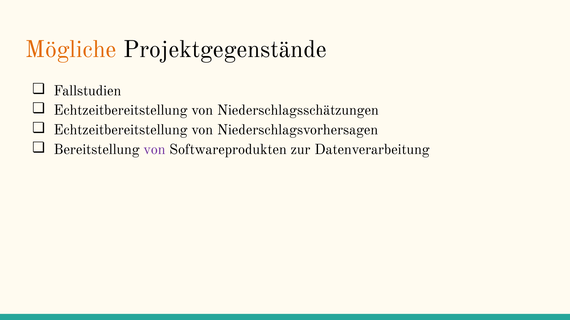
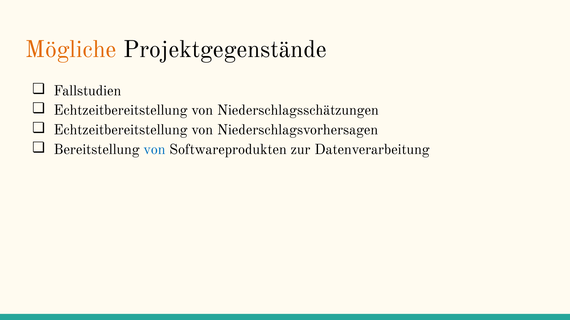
von at (154, 150) colour: purple -> blue
